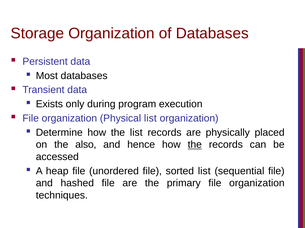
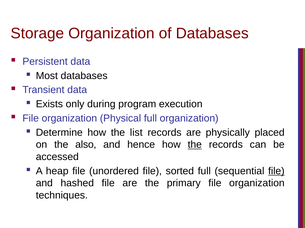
Physical list: list -> full
sorted list: list -> full
file at (276, 171) underline: none -> present
